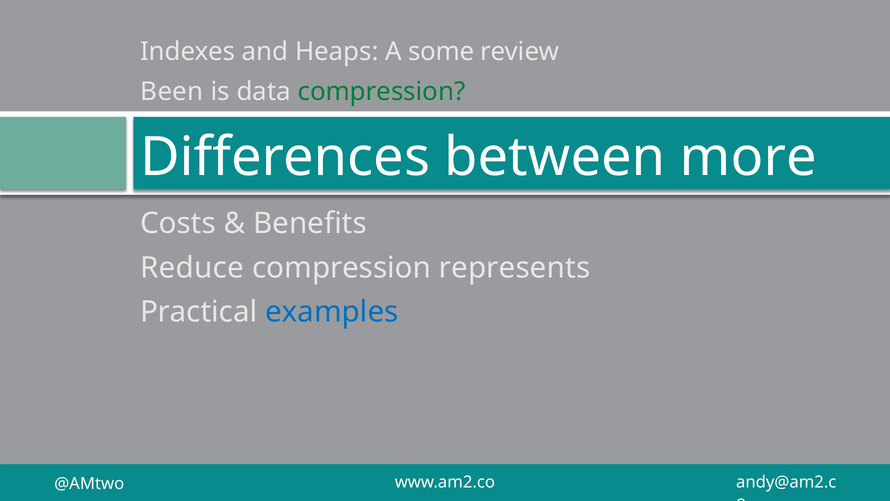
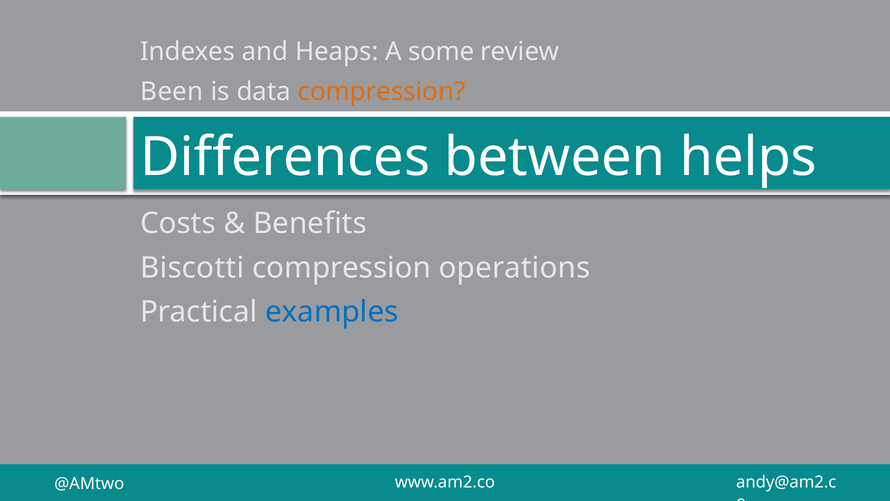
compression at (381, 92) colour: green -> orange
more: more -> helps
Reduce: Reduce -> Biscotti
represents: represents -> operations
